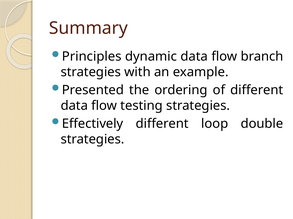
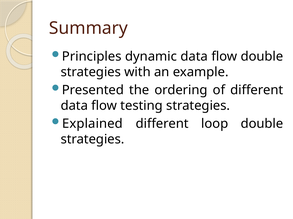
flow branch: branch -> double
Effectively: Effectively -> Explained
